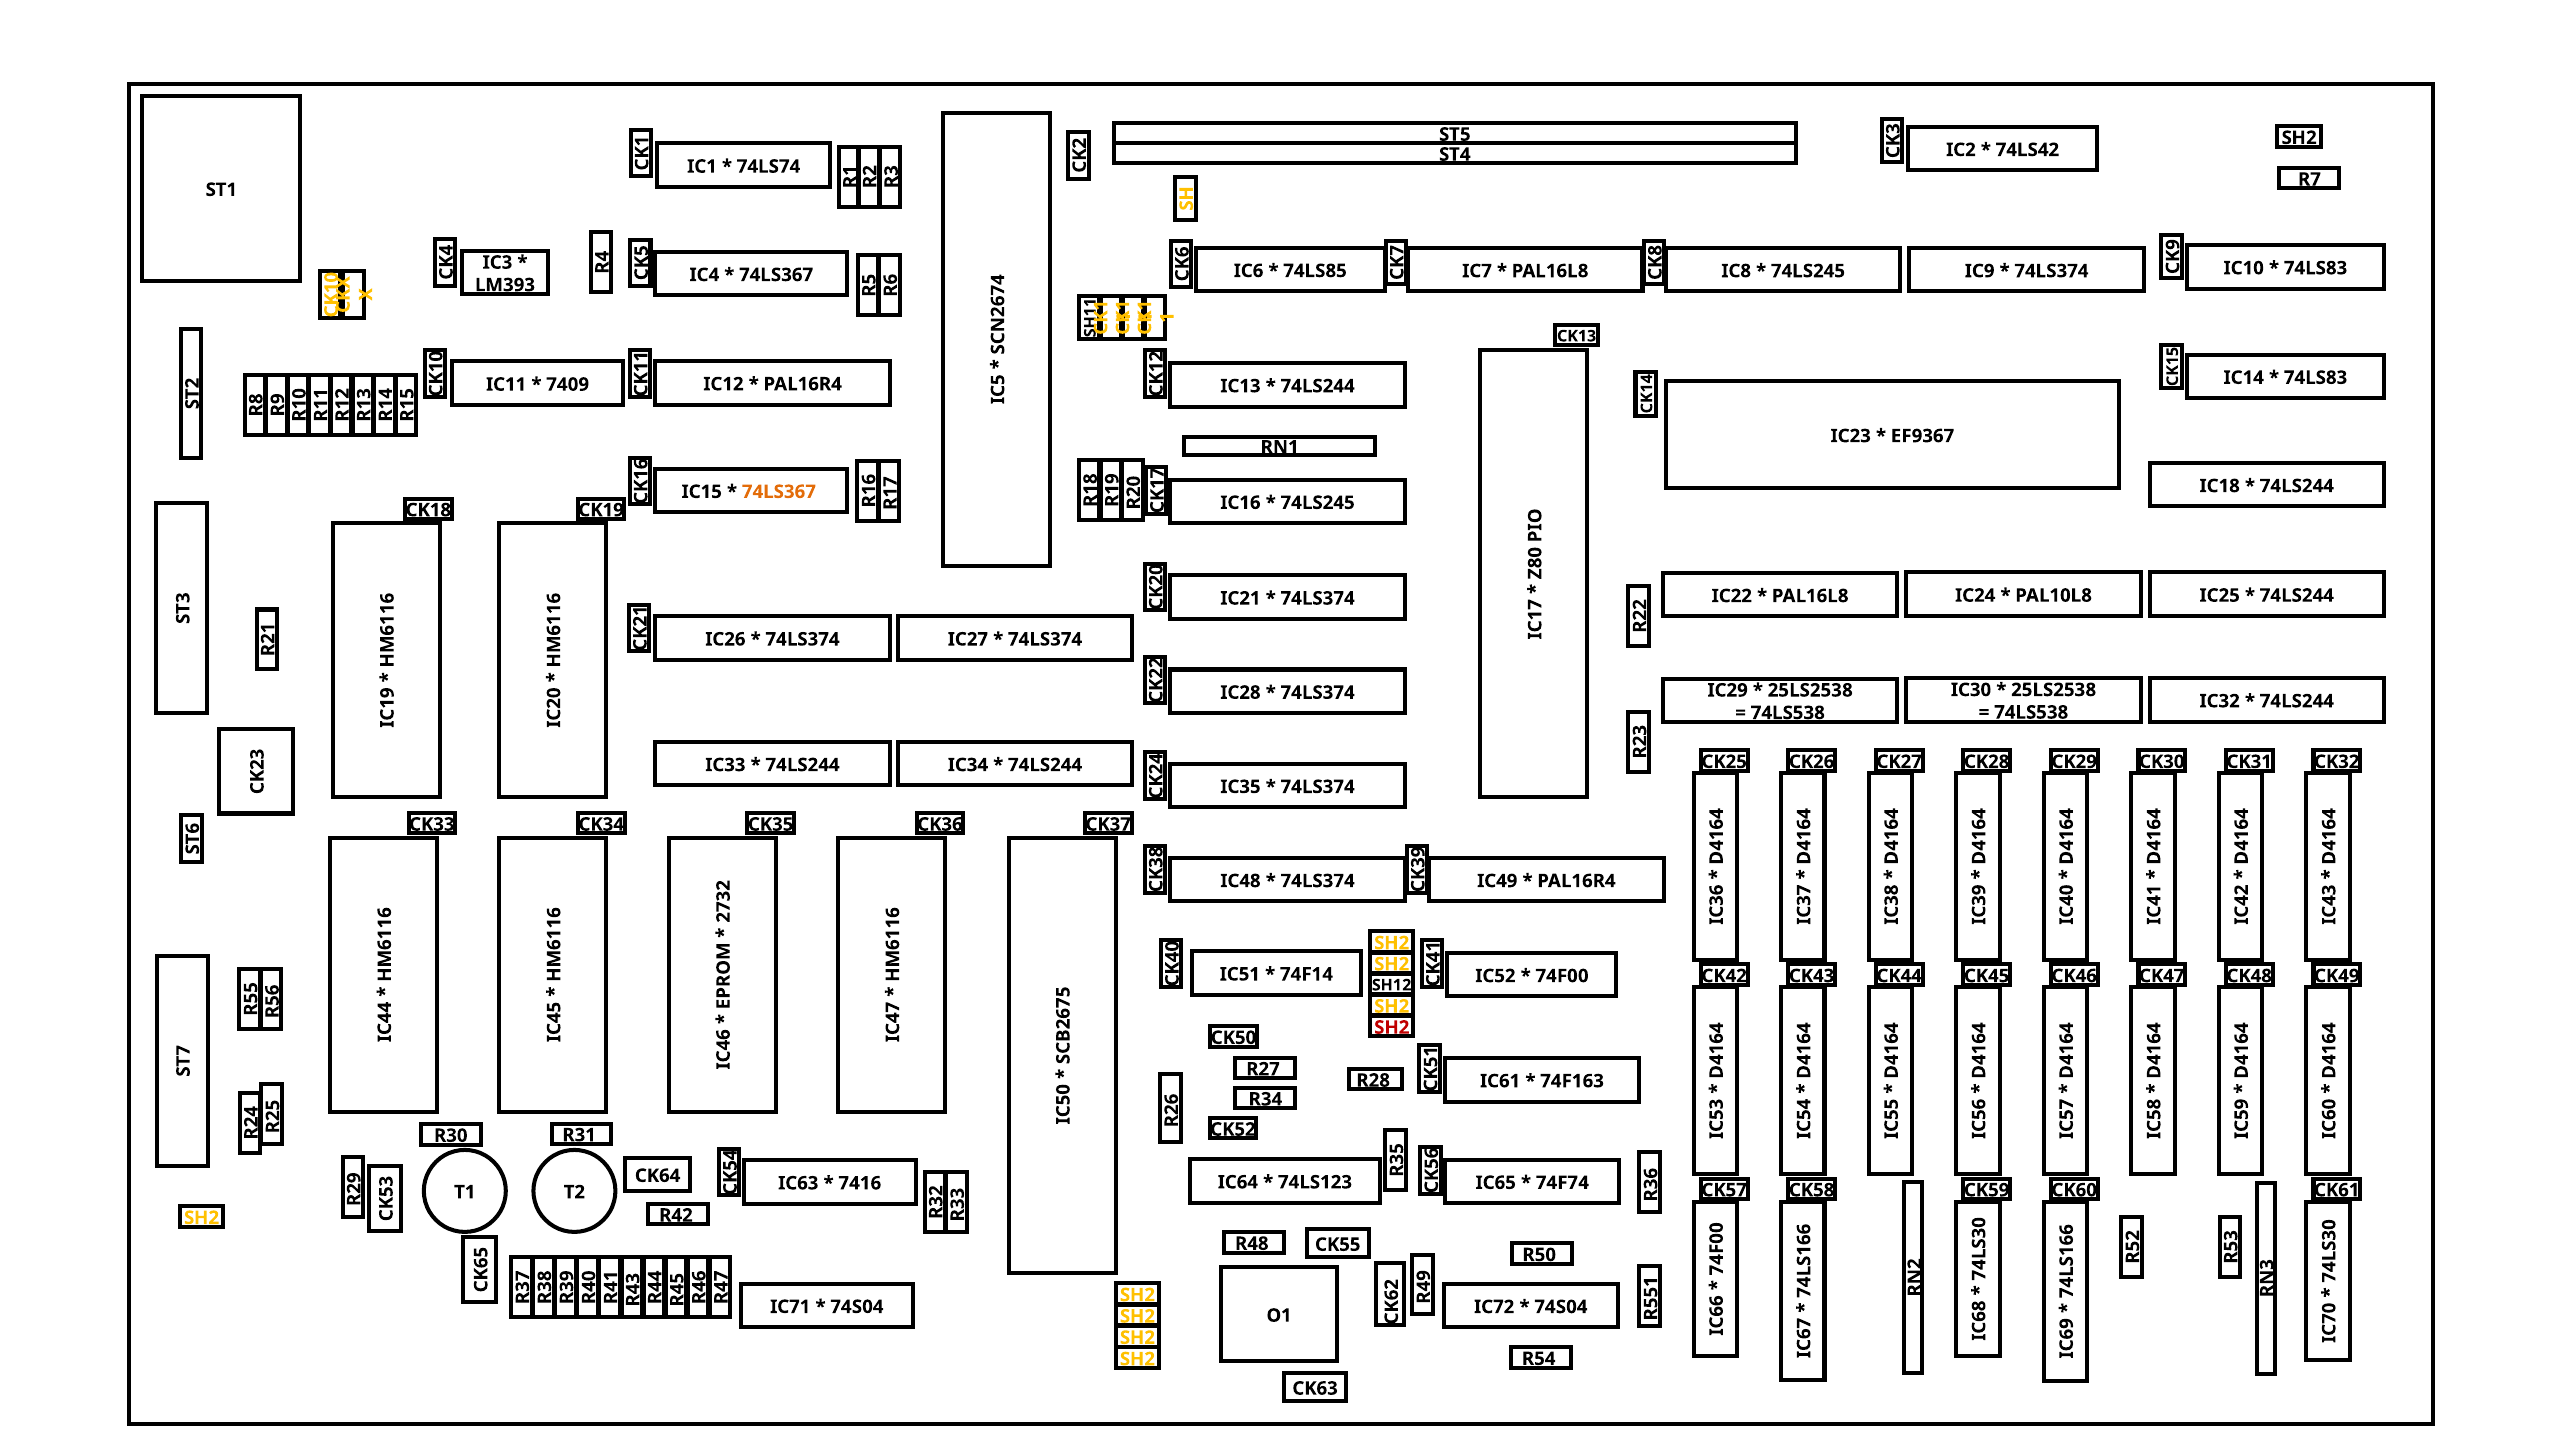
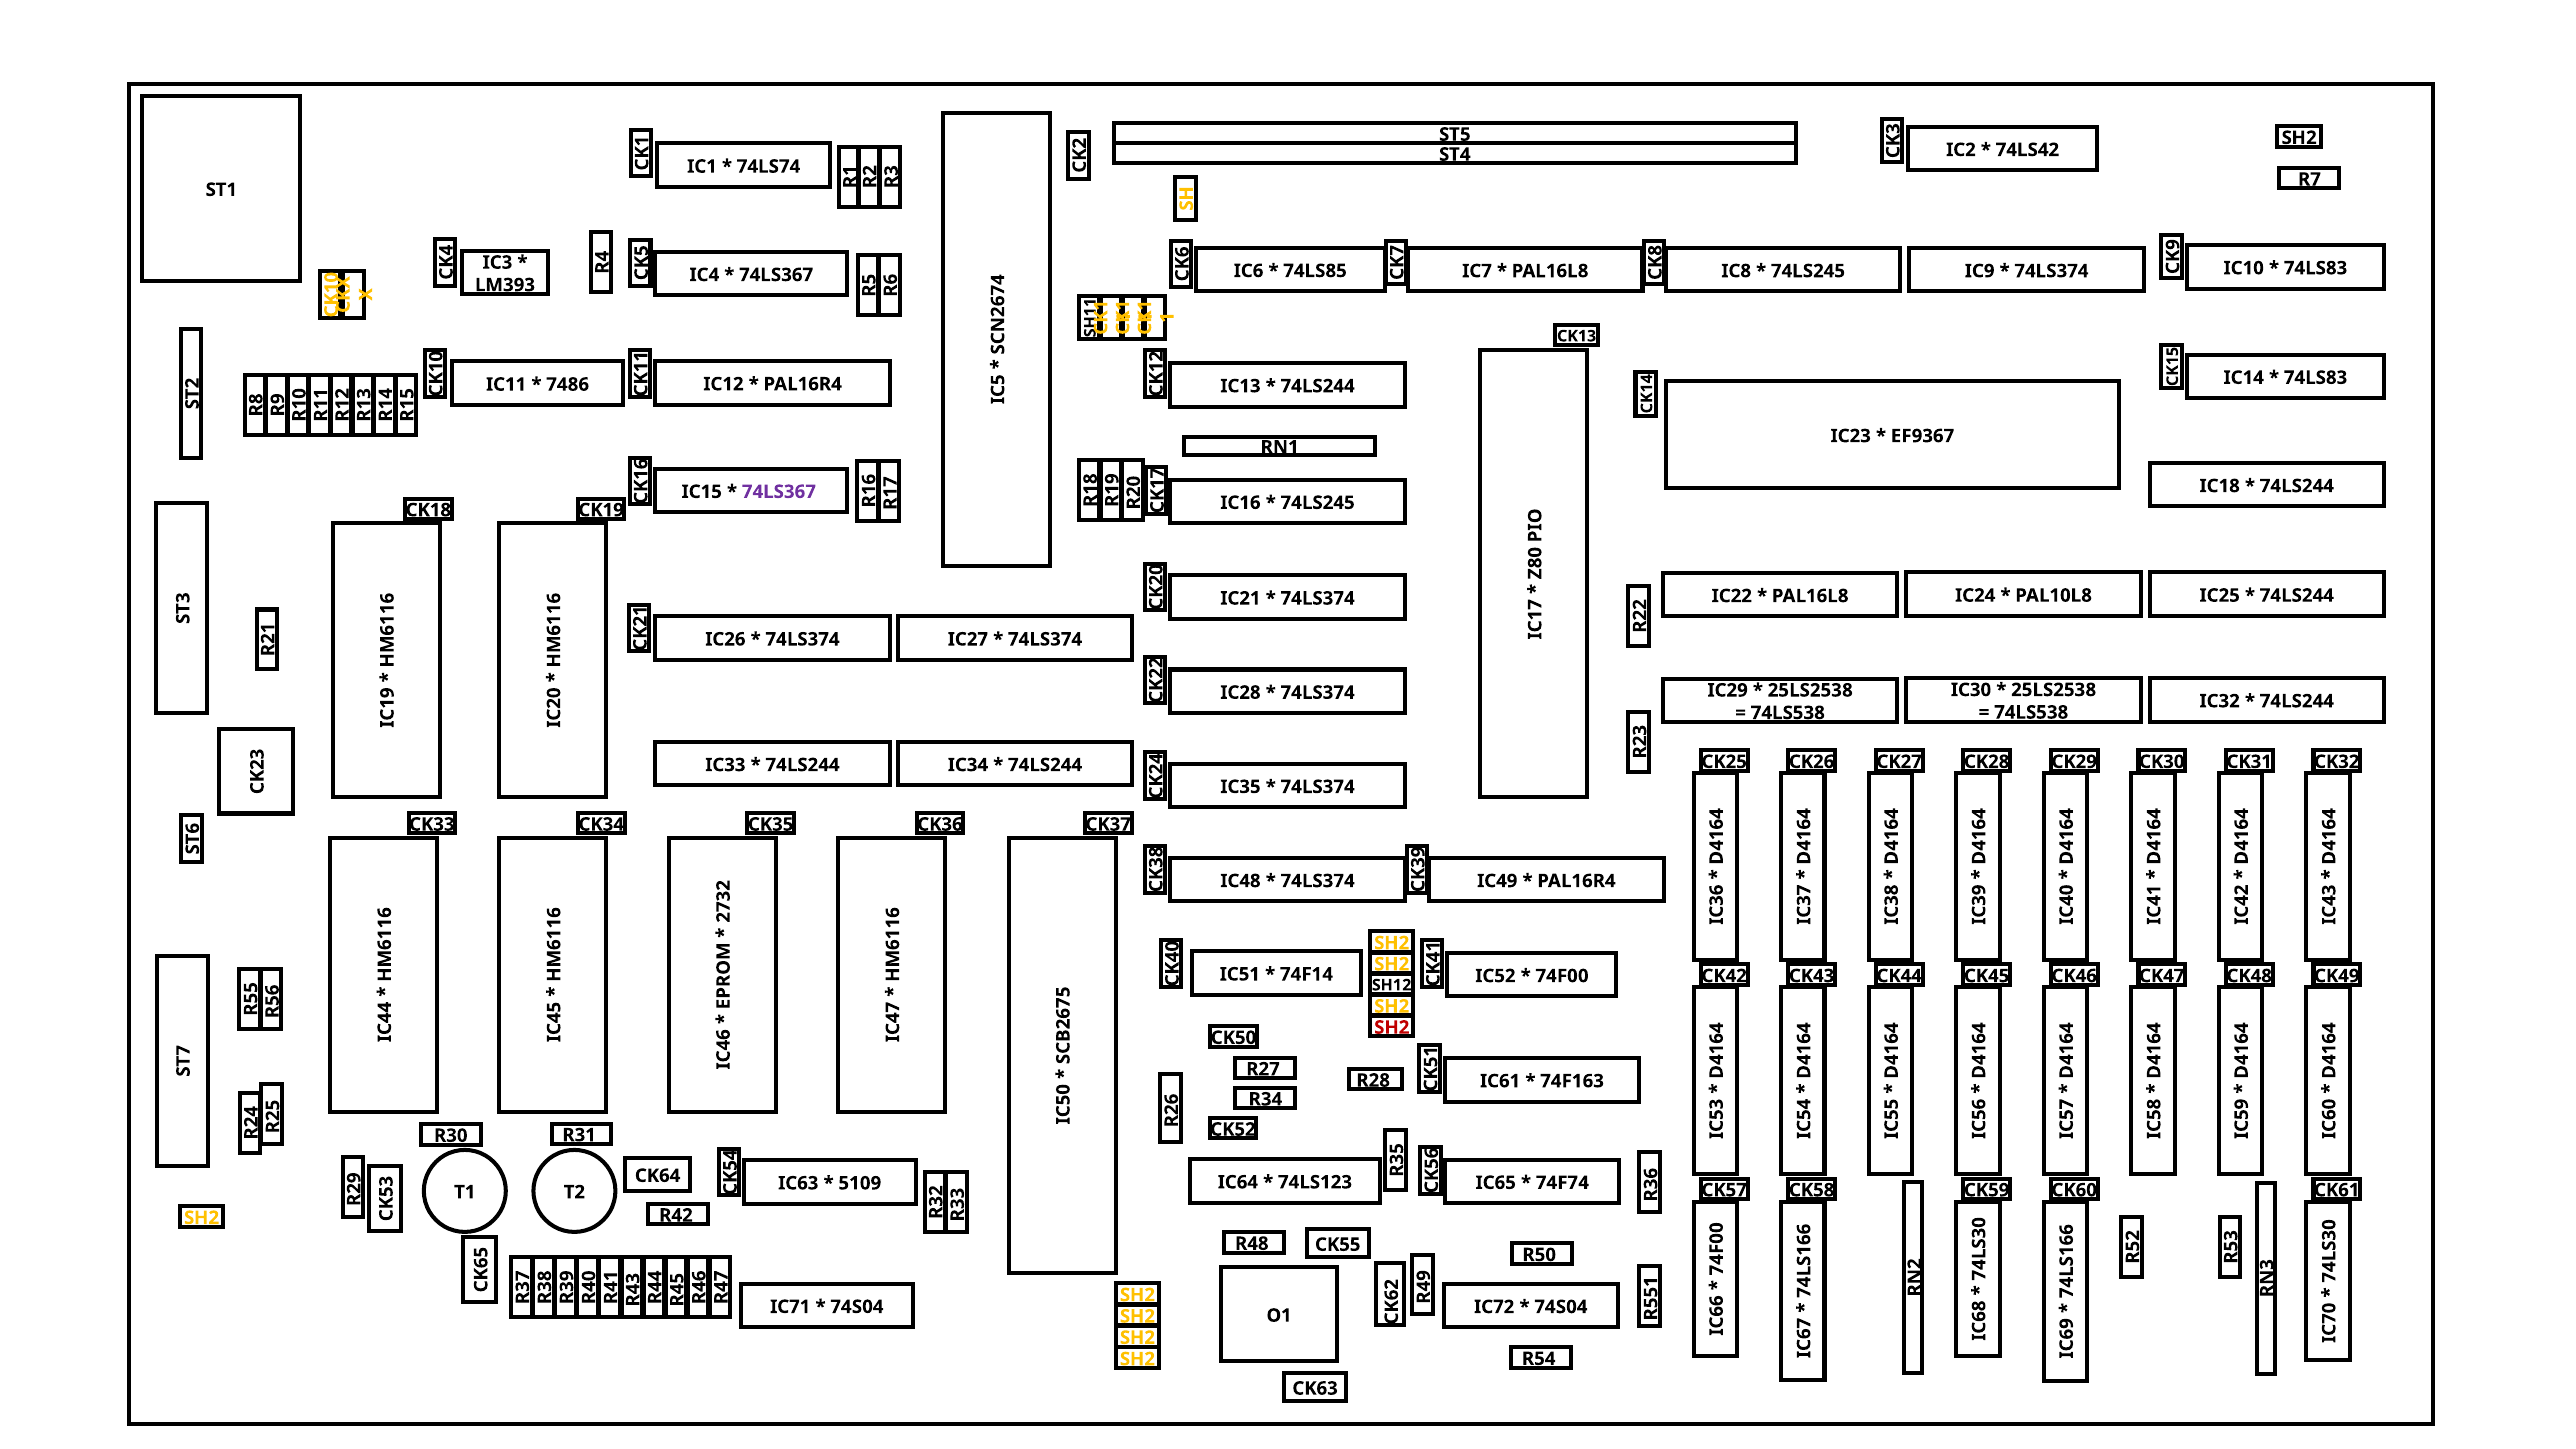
7409: 7409 -> 7486
74LS367 at (779, 492) colour: orange -> purple
7416: 7416 -> 5109
